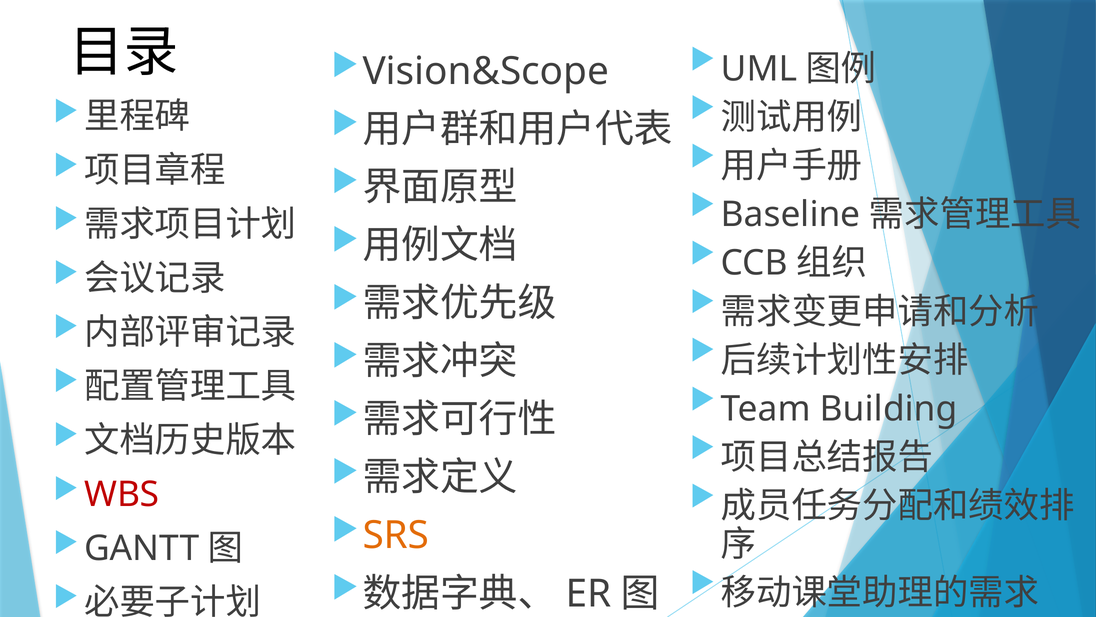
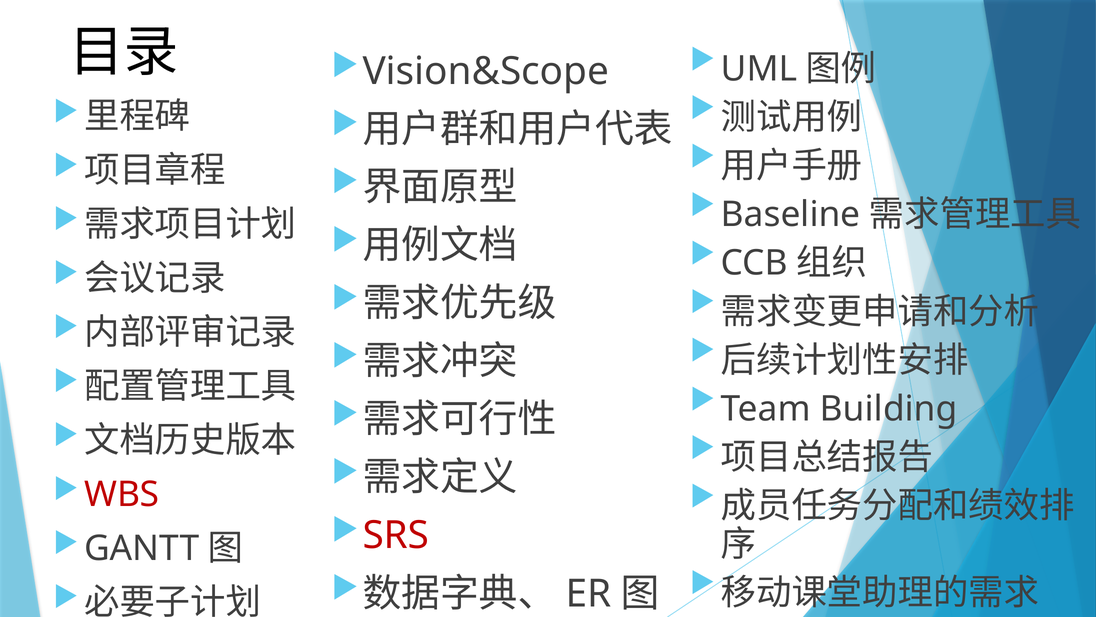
SRS colour: orange -> red
